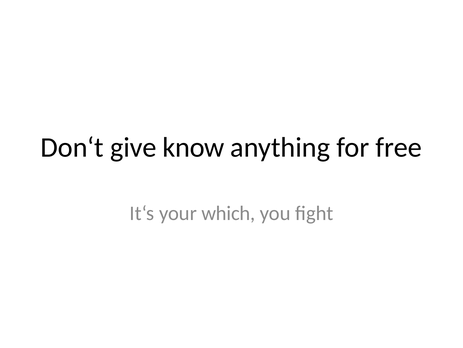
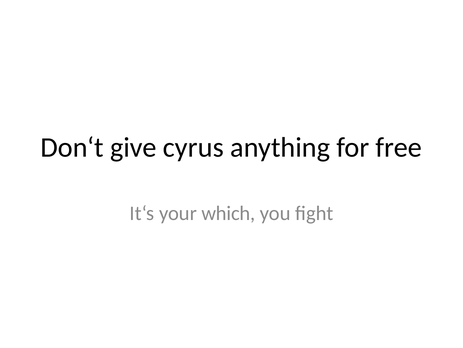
know: know -> cyrus
